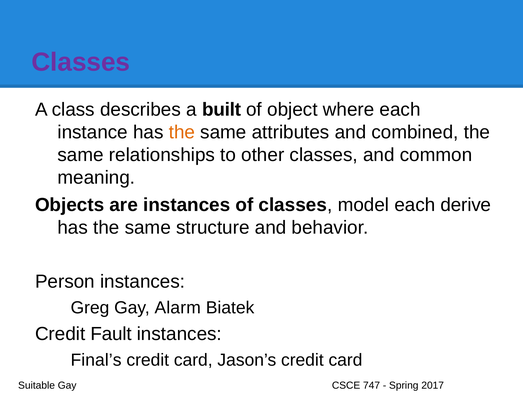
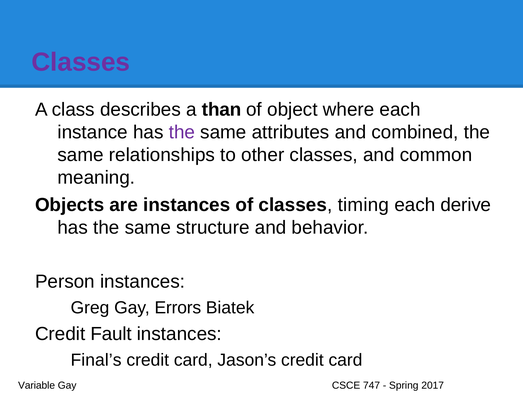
built: built -> than
the at (182, 132) colour: orange -> purple
model: model -> timing
Alarm: Alarm -> Errors
Suitable: Suitable -> Variable
